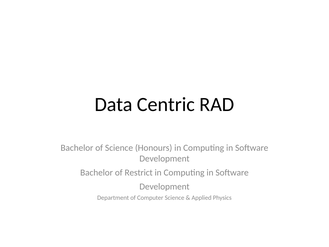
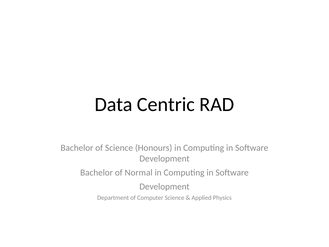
Restrict: Restrict -> Normal
